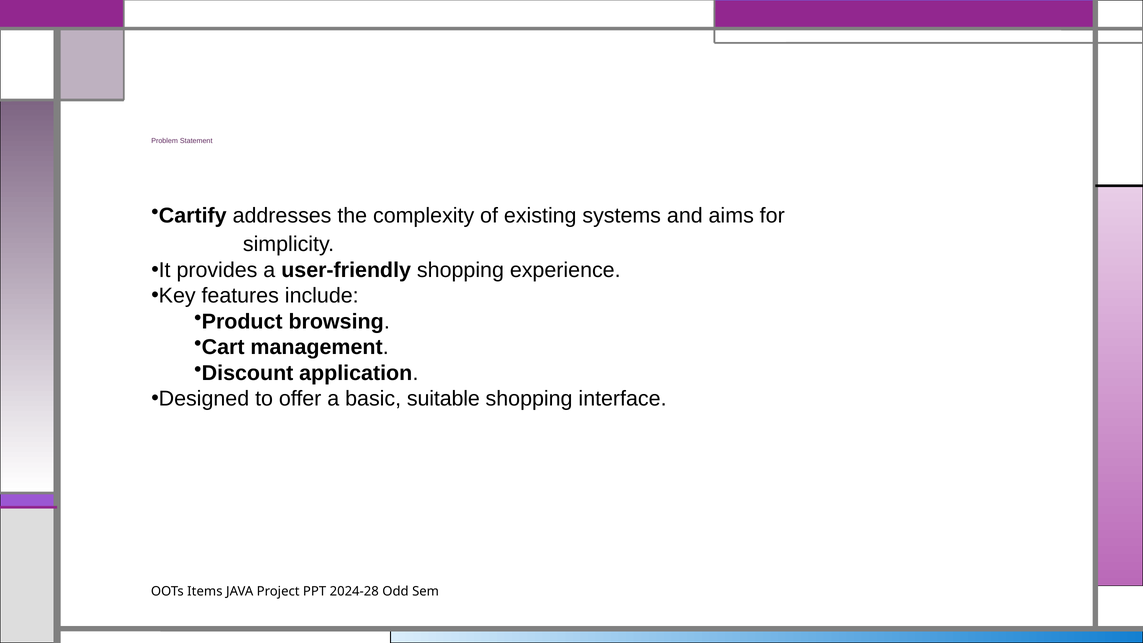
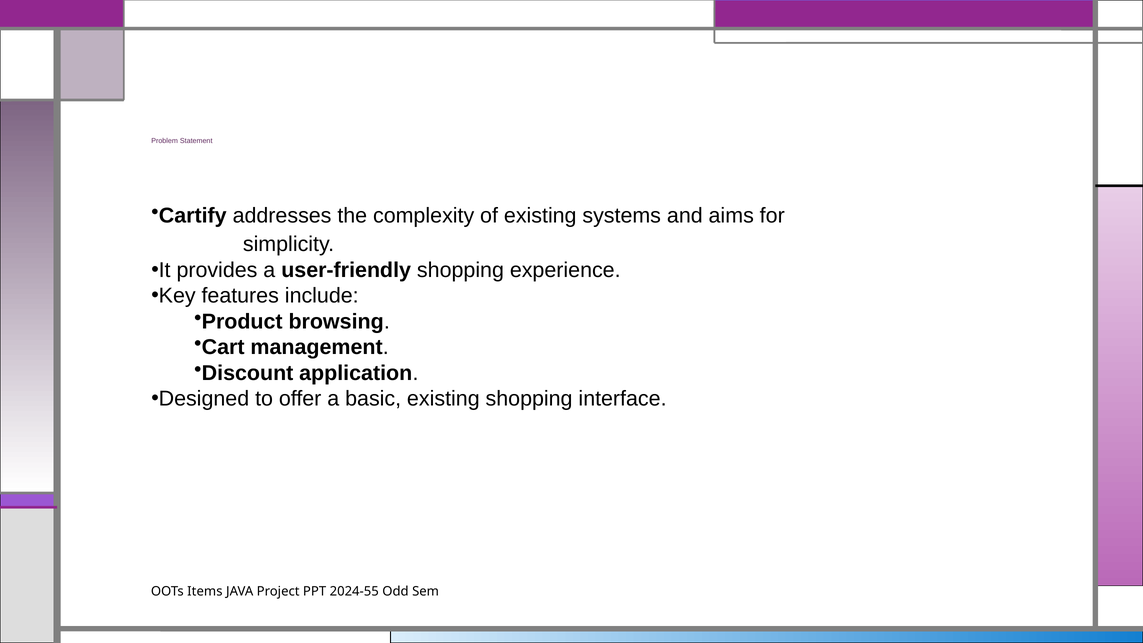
basic suitable: suitable -> existing
2024-28: 2024-28 -> 2024-55
